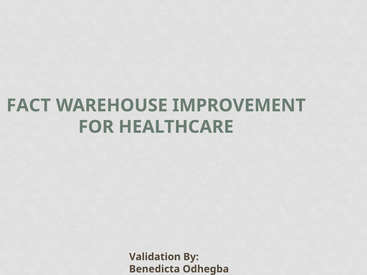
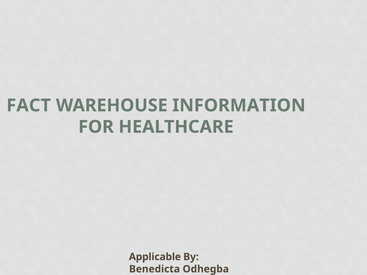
IMPROVEMENT: IMPROVEMENT -> INFORMATION
Validation: Validation -> Applicable
